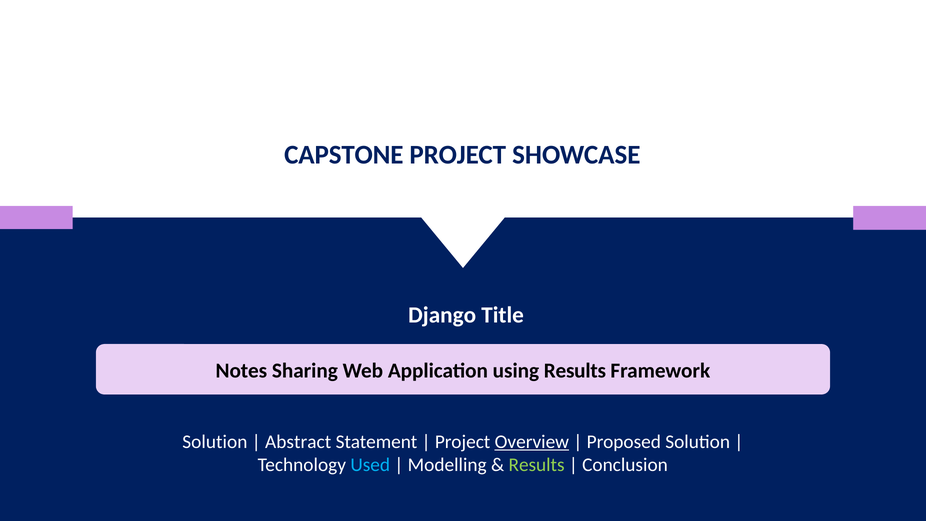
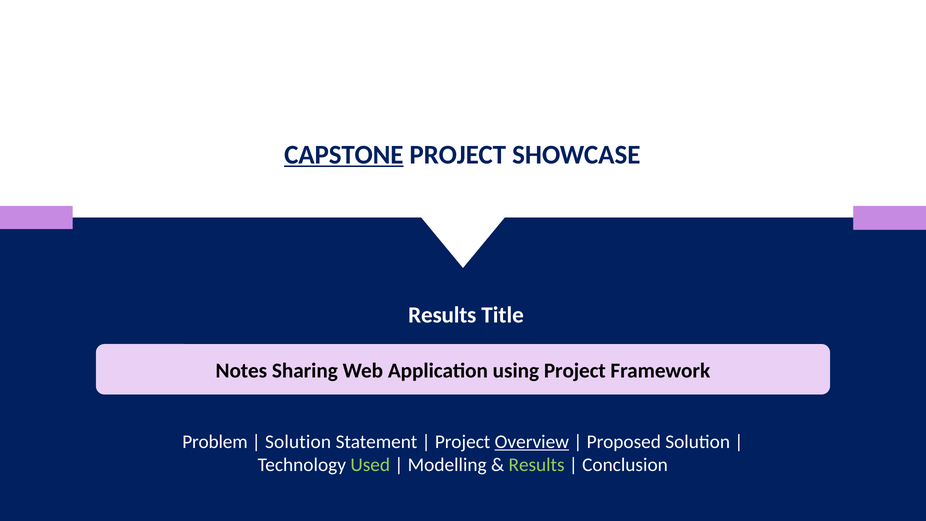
CAPSTONE underline: none -> present
Django at (442, 315): Django -> Results
using Results: Results -> Project
Solution at (215, 442): Solution -> Problem
Abstract at (298, 442): Abstract -> Solution
Used colour: light blue -> light green
